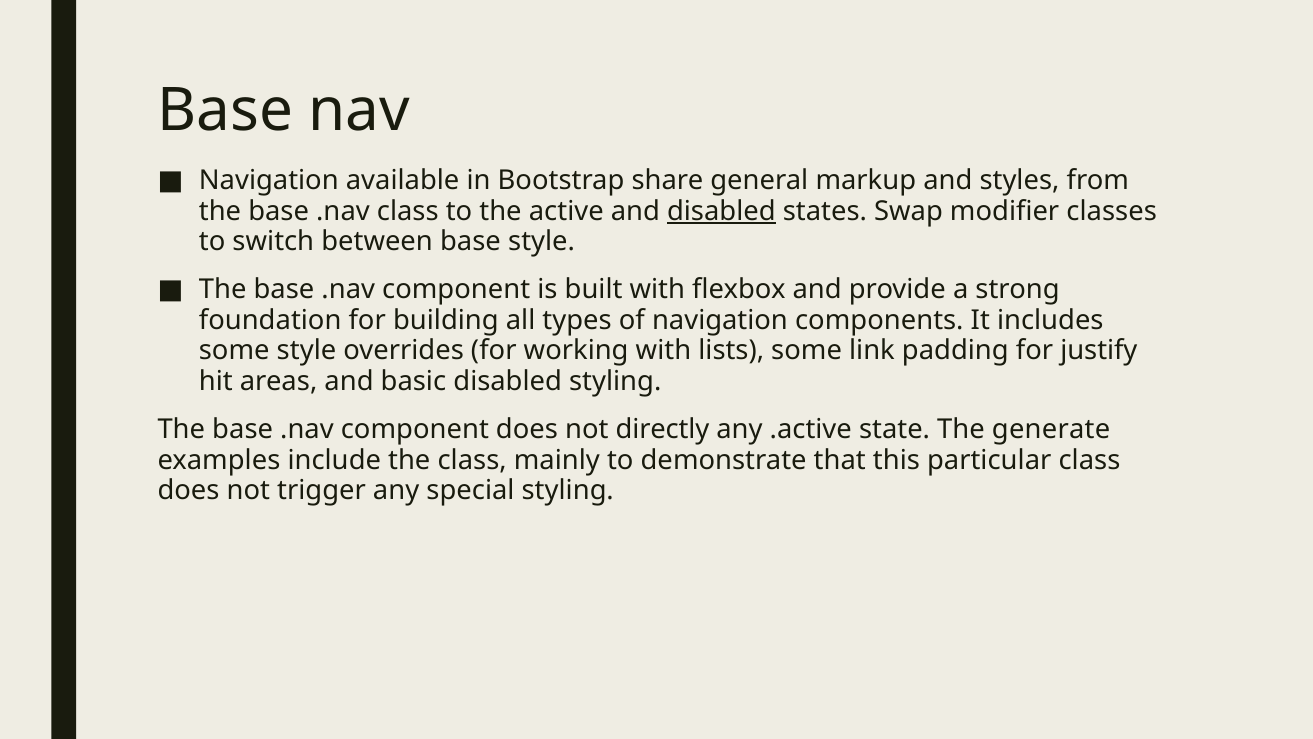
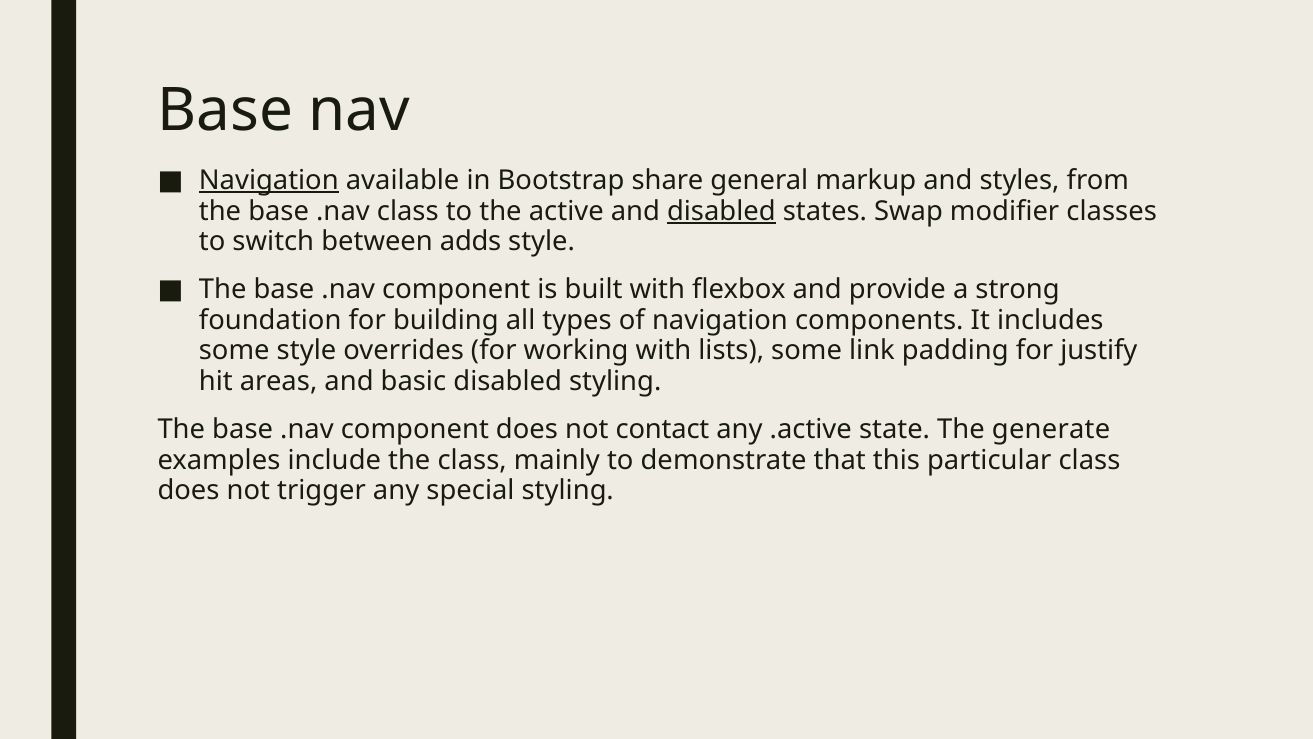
Navigation at (269, 180) underline: none -> present
between base: base -> adds
directly: directly -> contact
